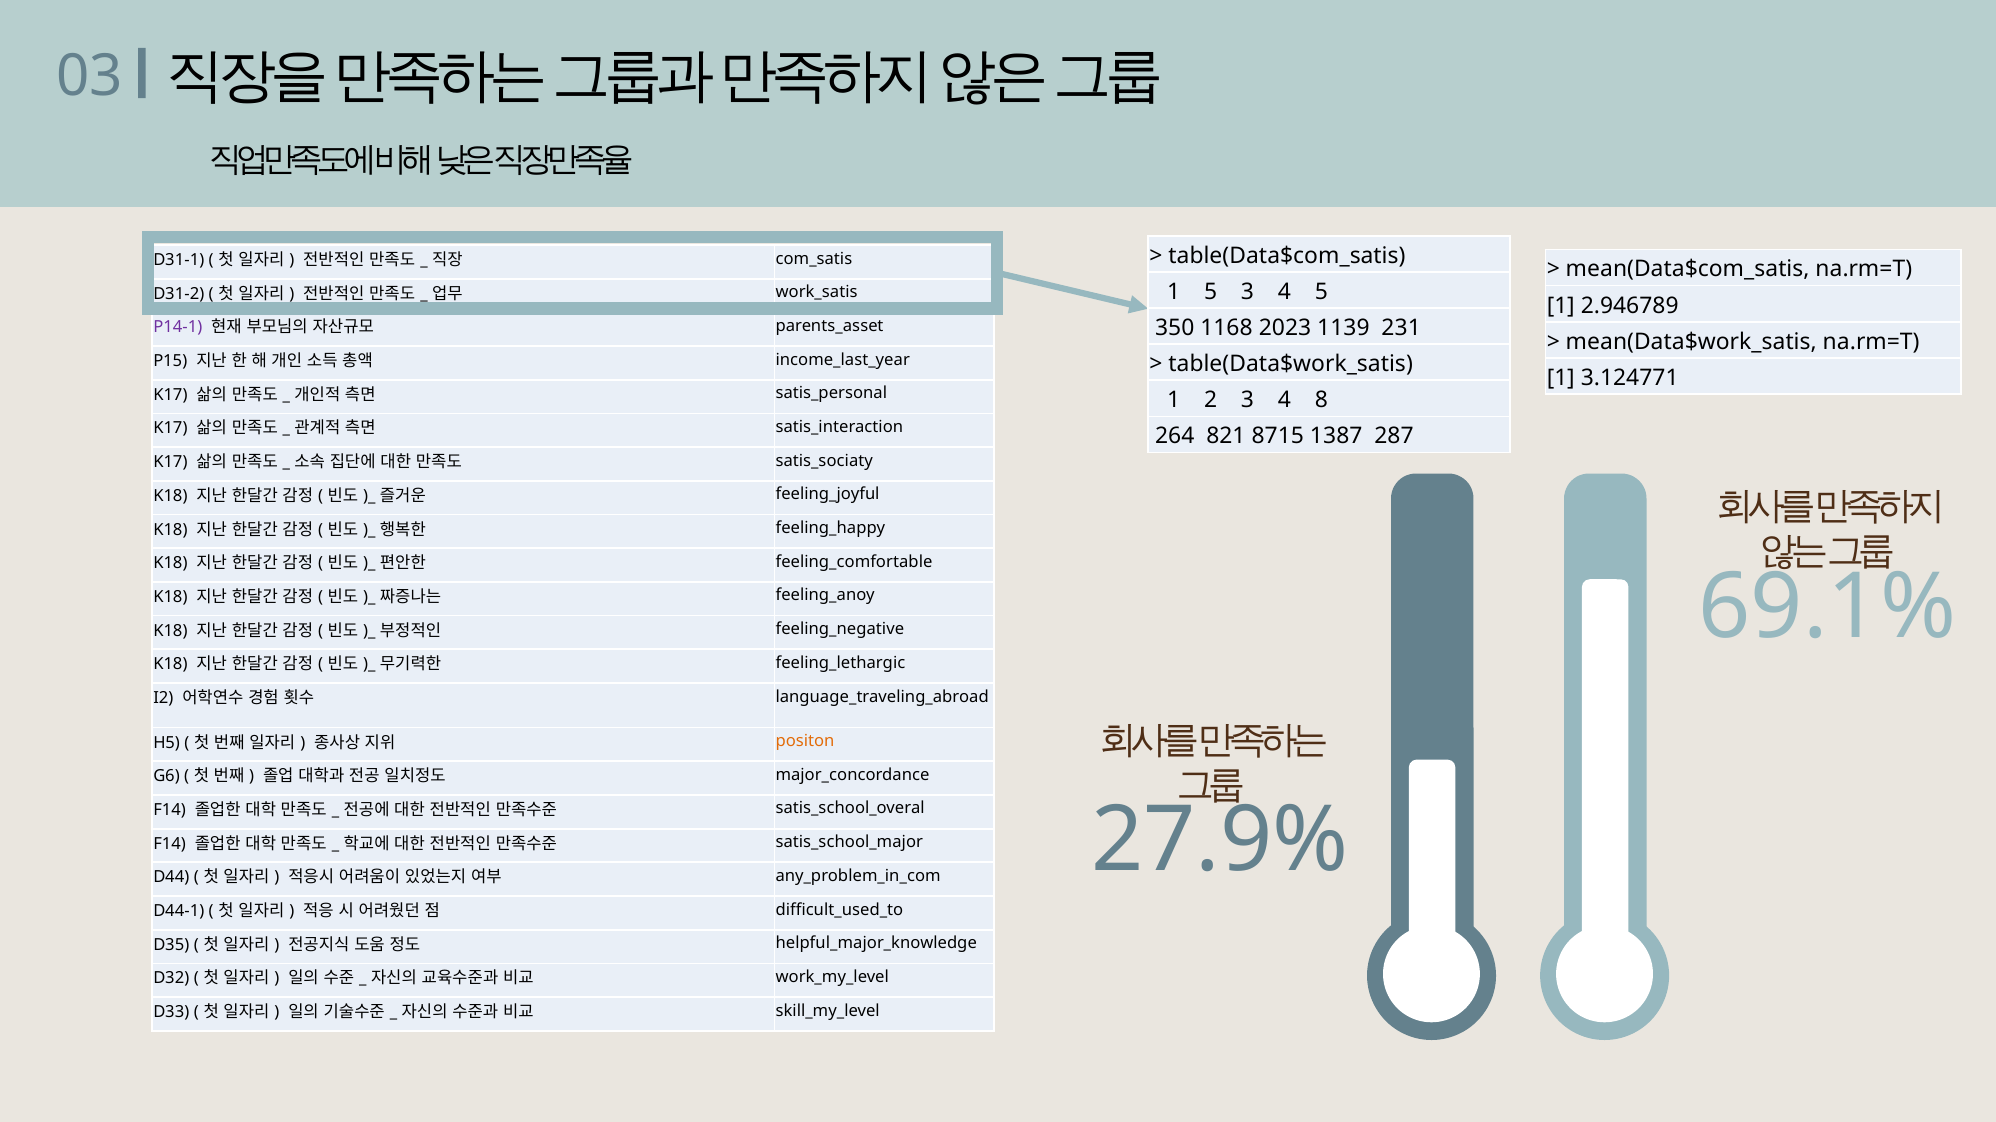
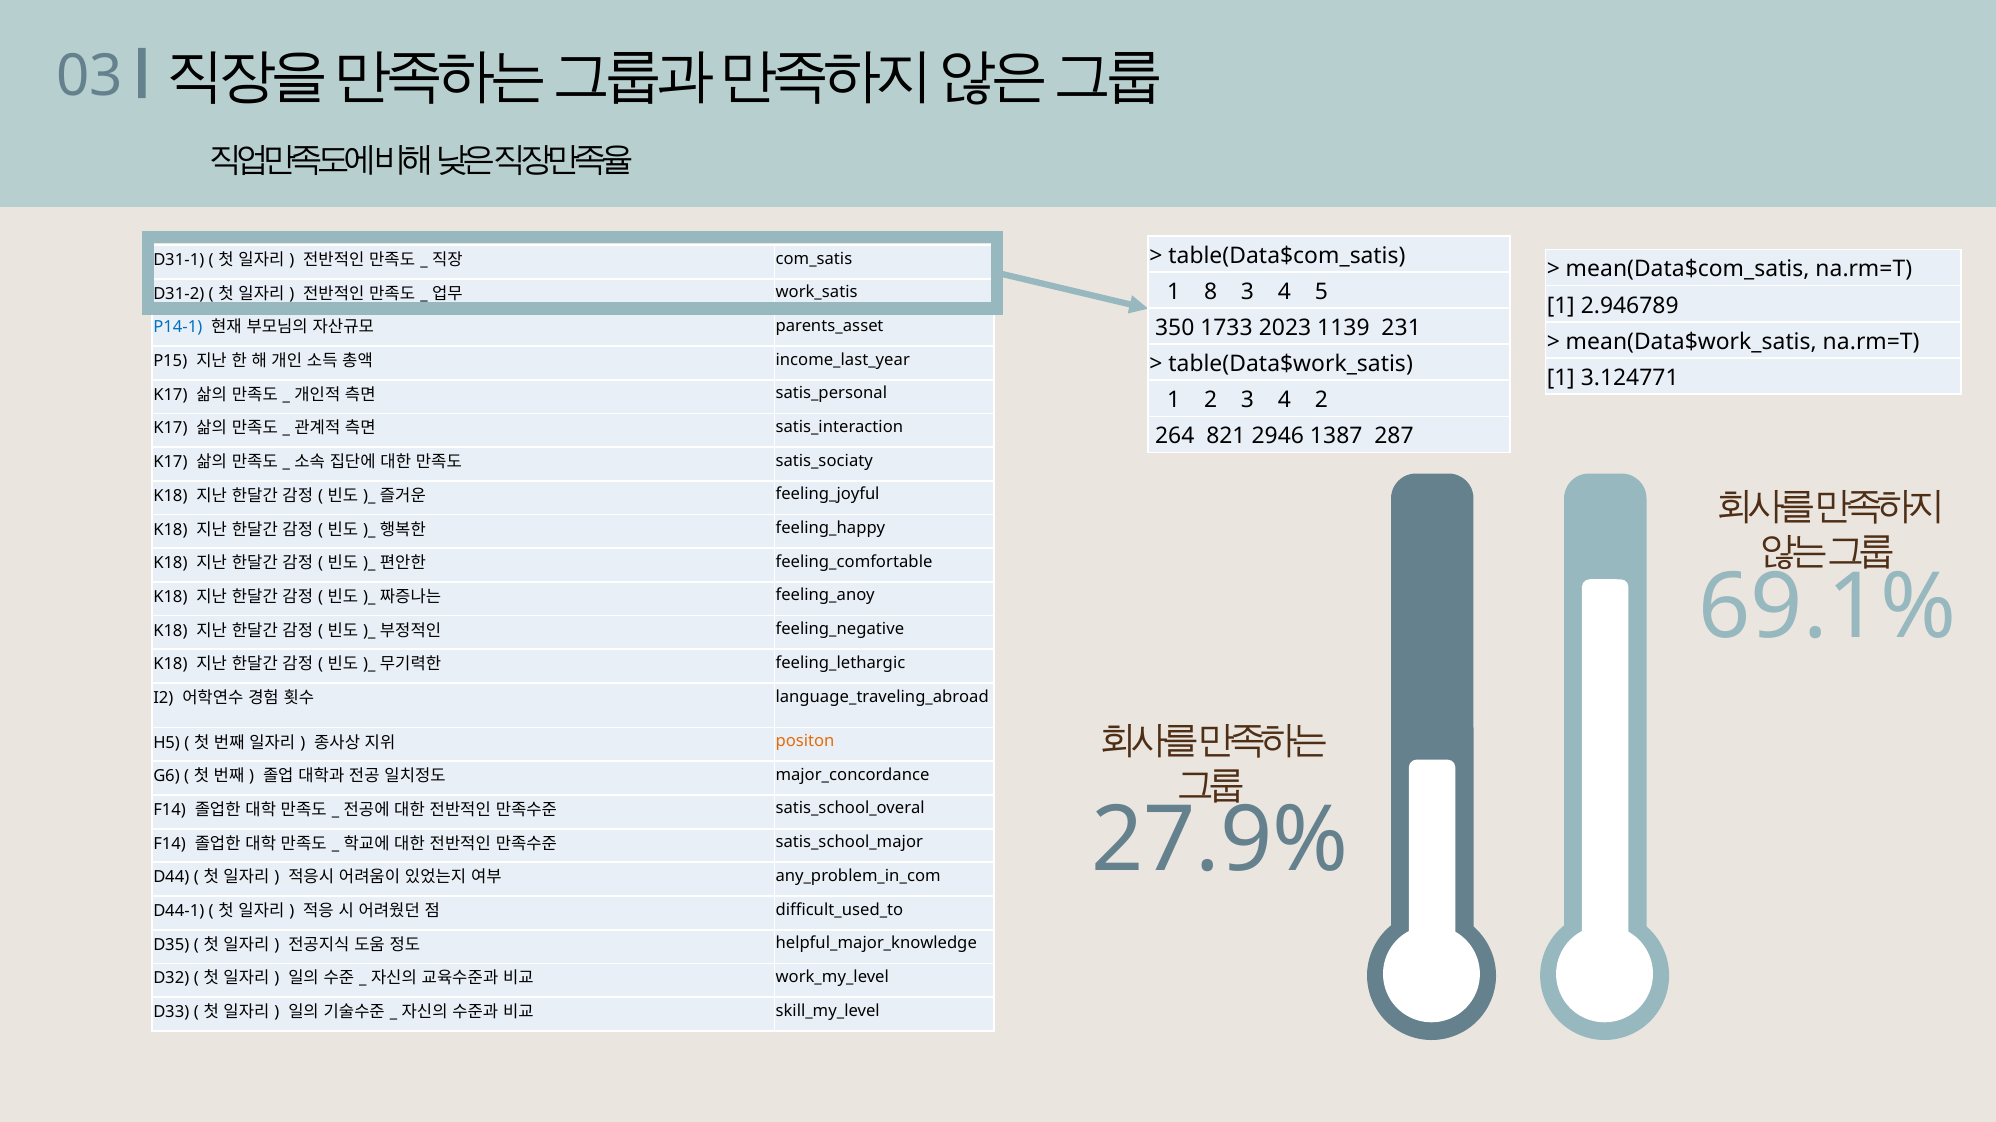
1 5: 5 -> 8
1168: 1168 -> 1733
P14-1 colour: purple -> blue
4 8: 8 -> 2
8715: 8715 -> 2946
